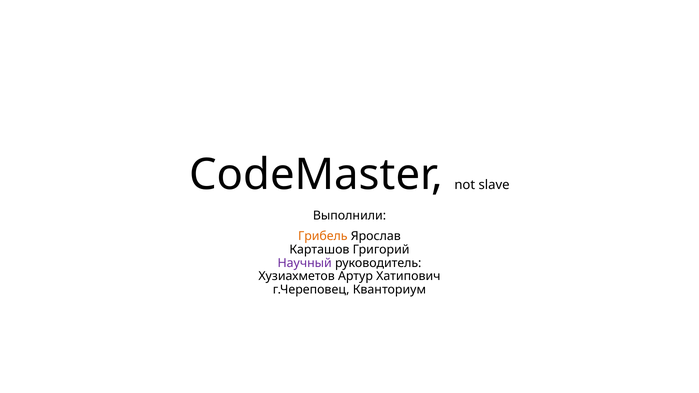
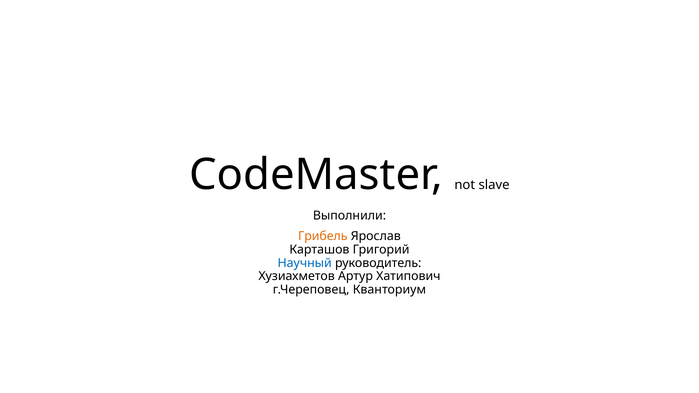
Научный colour: purple -> blue
